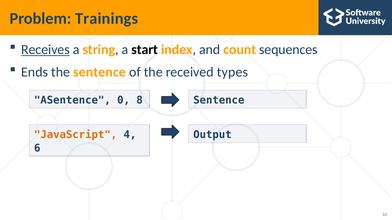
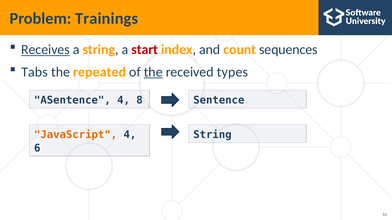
start colour: black -> red
Ends: Ends -> Tabs
the sentence: sentence -> repeated
the at (153, 72) underline: none -> present
ASentence 0: 0 -> 4
Output at (212, 135): Output -> String
